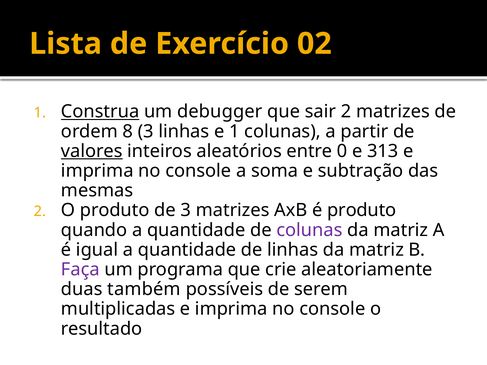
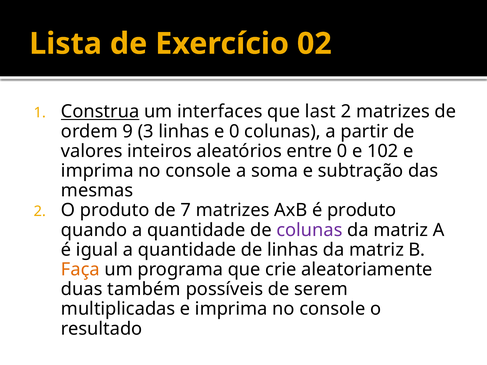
debugger: debugger -> interfaces
sair: sair -> last
8: 8 -> 9
e 1: 1 -> 0
valores underline: present -> none
313: 313 -> 102
de 3: 3 -> 7
Faça colour: purple -> orange
